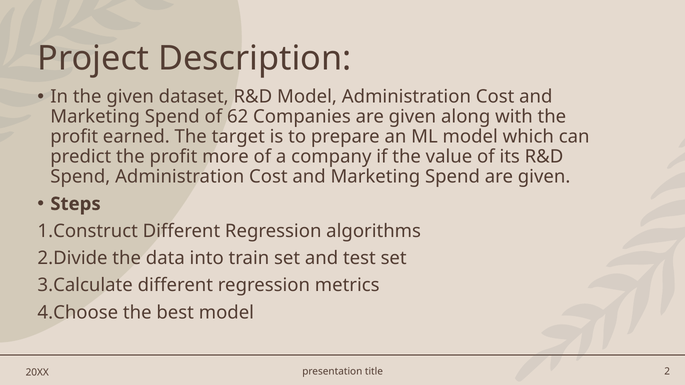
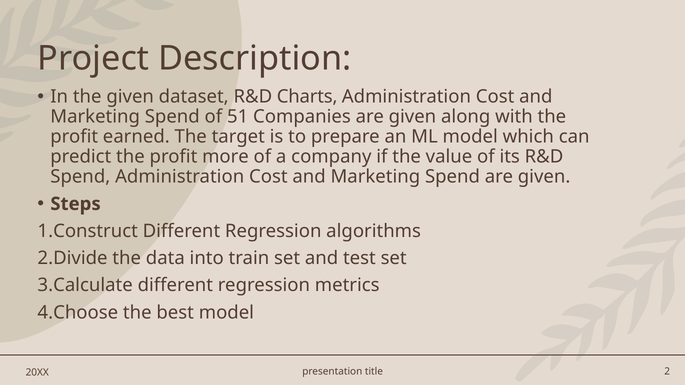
R&D Model: Model -> Charts
62: 62 -> 51
